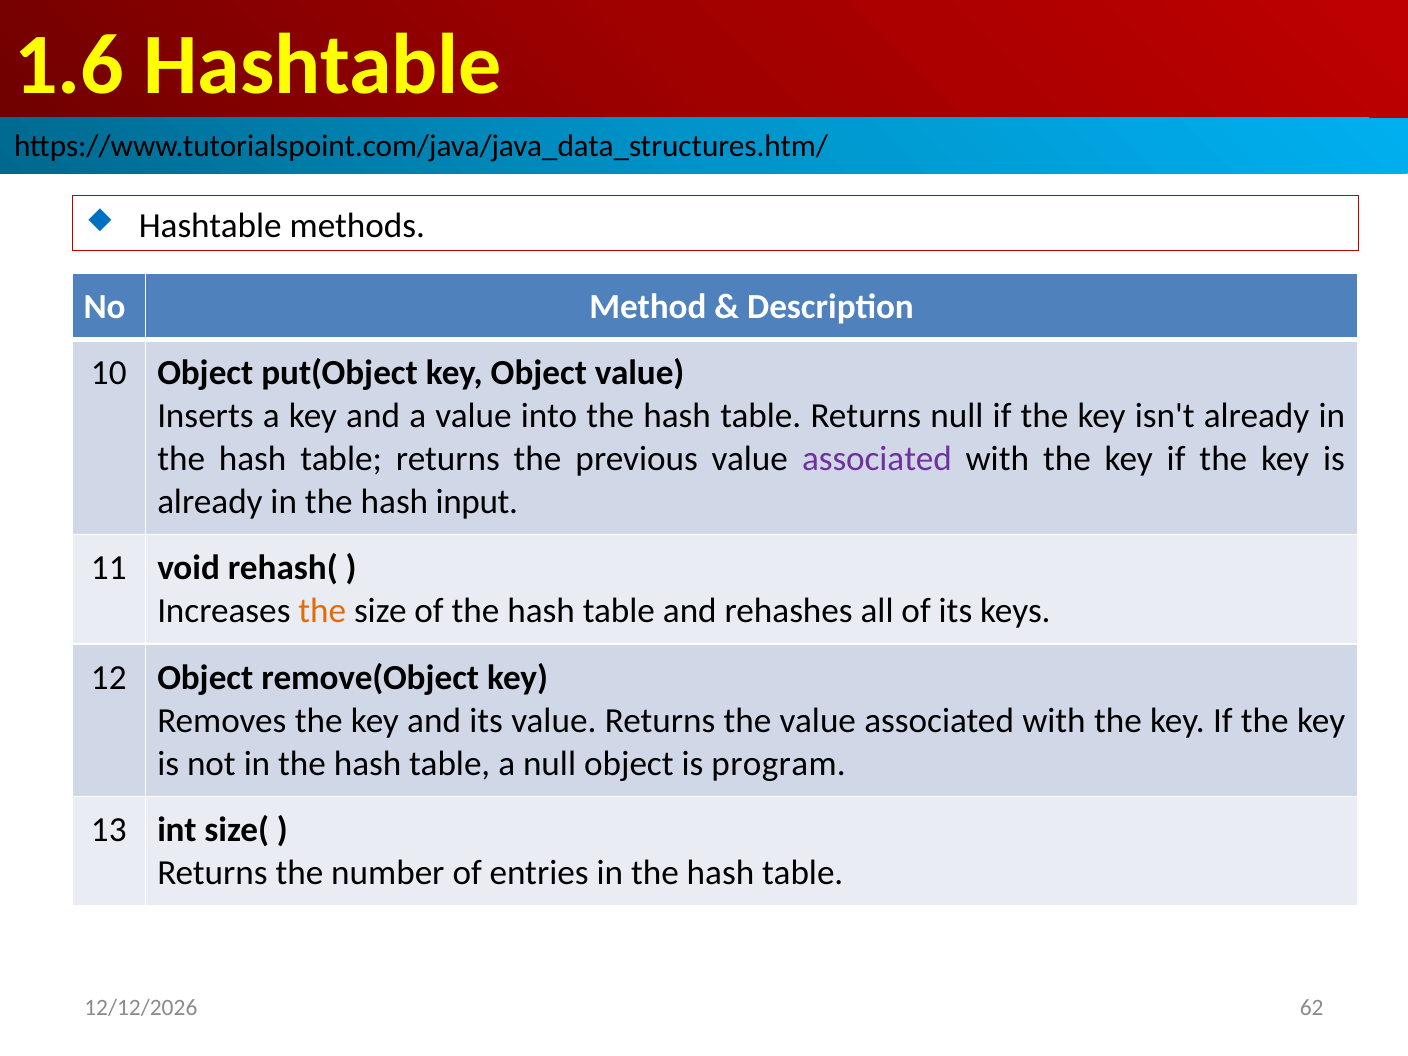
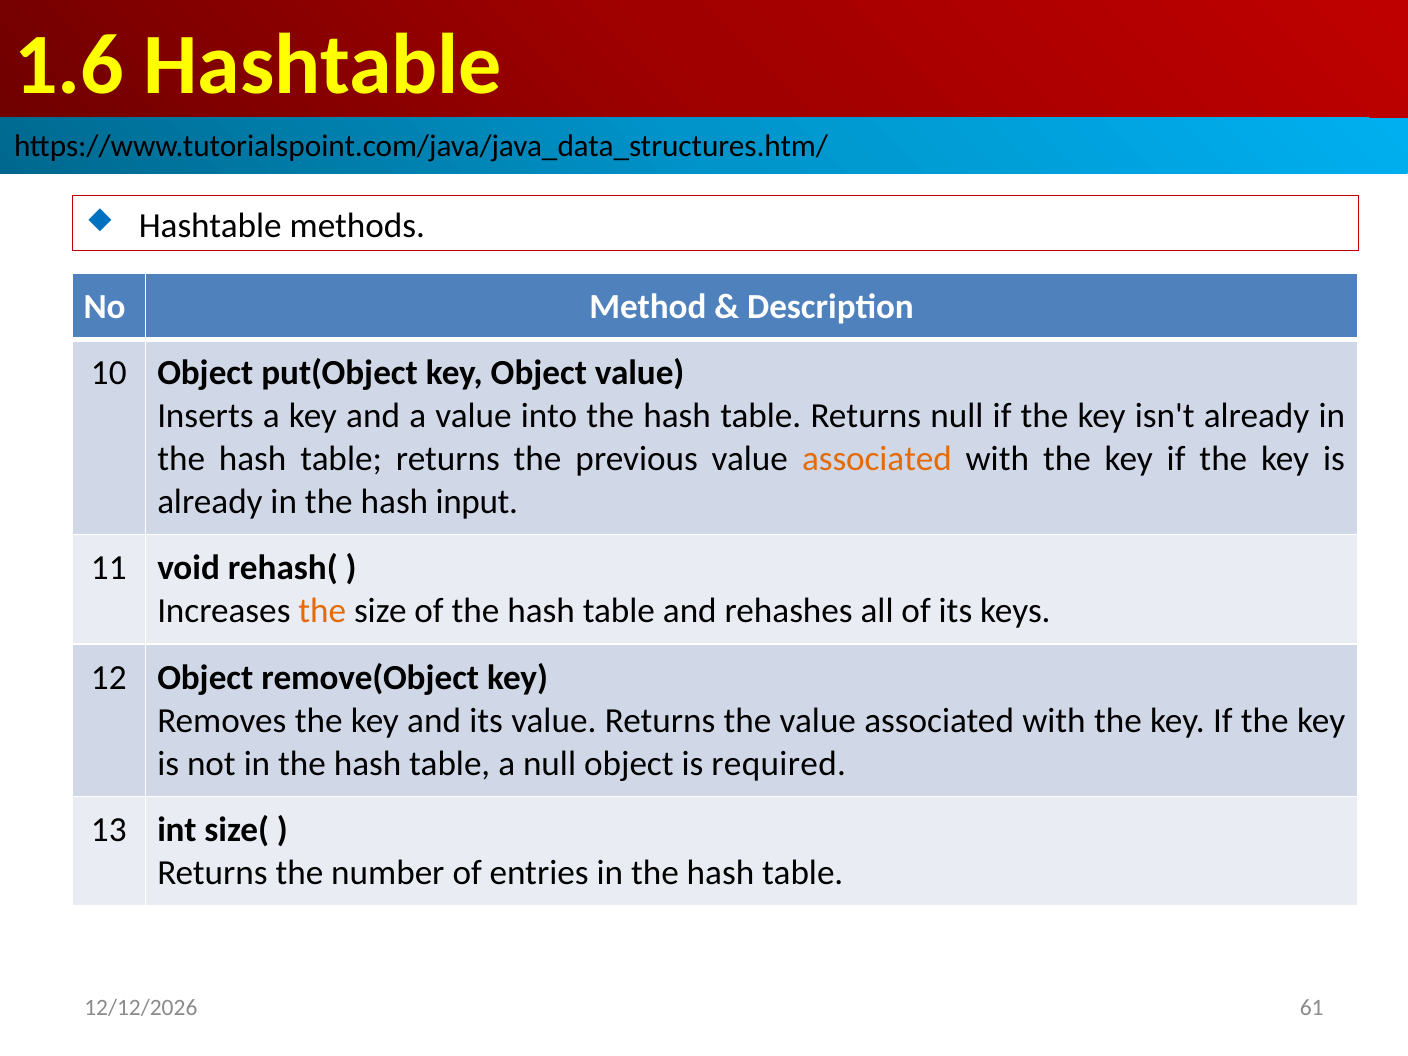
associated at (877, 459) colour: purple -> orange
program: program -> required
62: 62 -> 61
